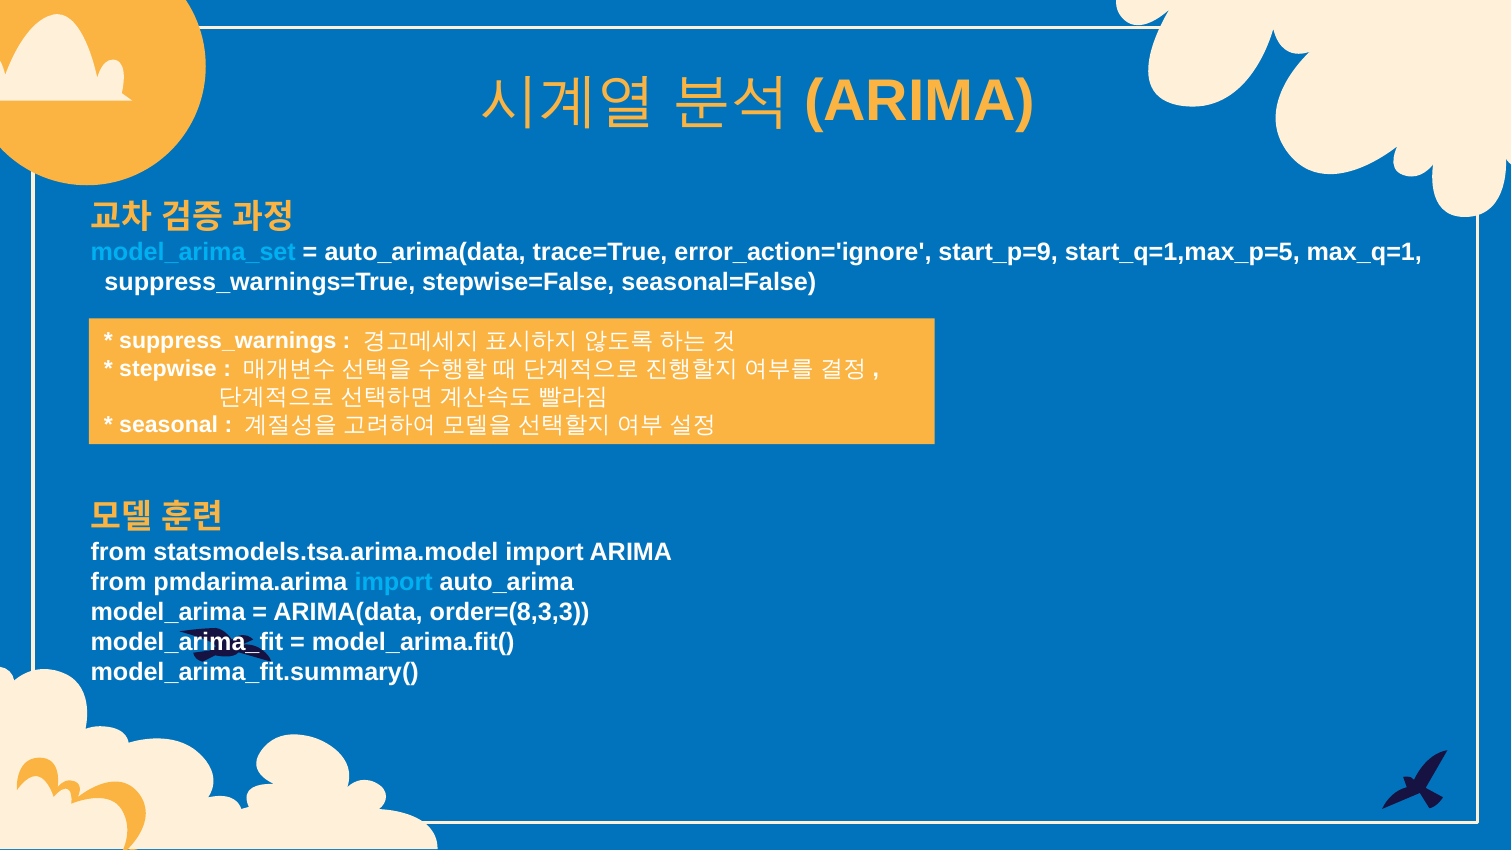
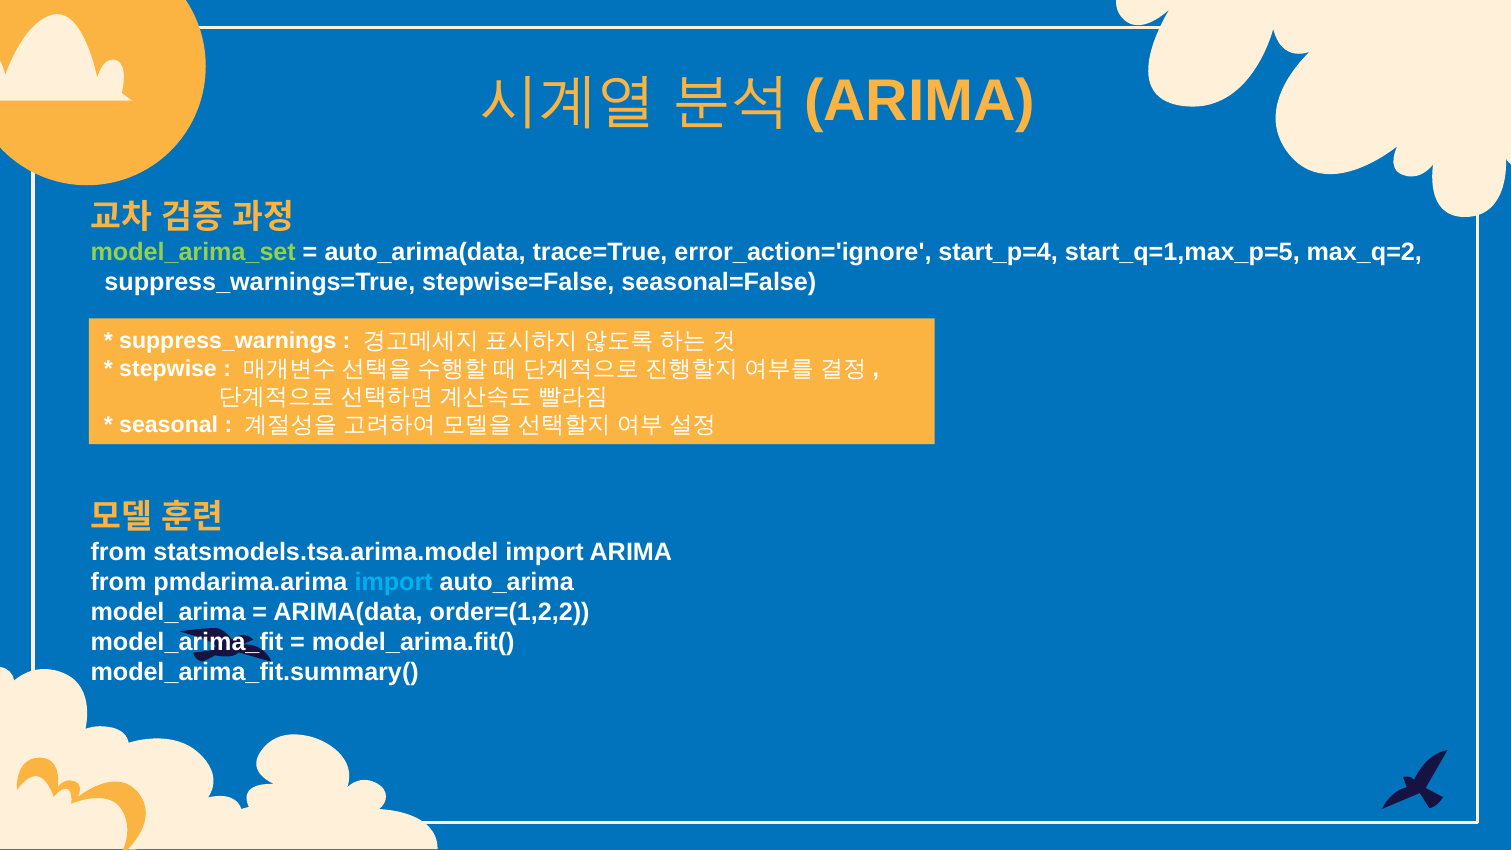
model_arima_set colour: light blue -> light green
start_p=9: start_p=9 -> start_p=4
max_q=1: max_q=1 -> max_q=2
order=(8,3,3: order=(8,3,3 -> order=(1,2,2
